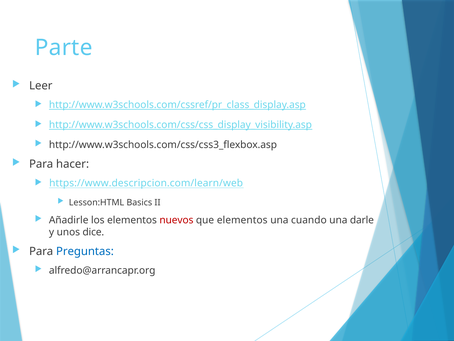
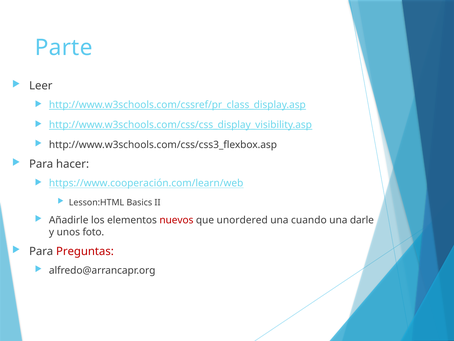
https://www.descripcion.com/learn/web: https://www.descripcion.com/learn/web -> https://www.cooperación.com/learn/web
que elementos: elementos -> unordered
dice: dice -> foto
Preguntas colour: blue -> red
